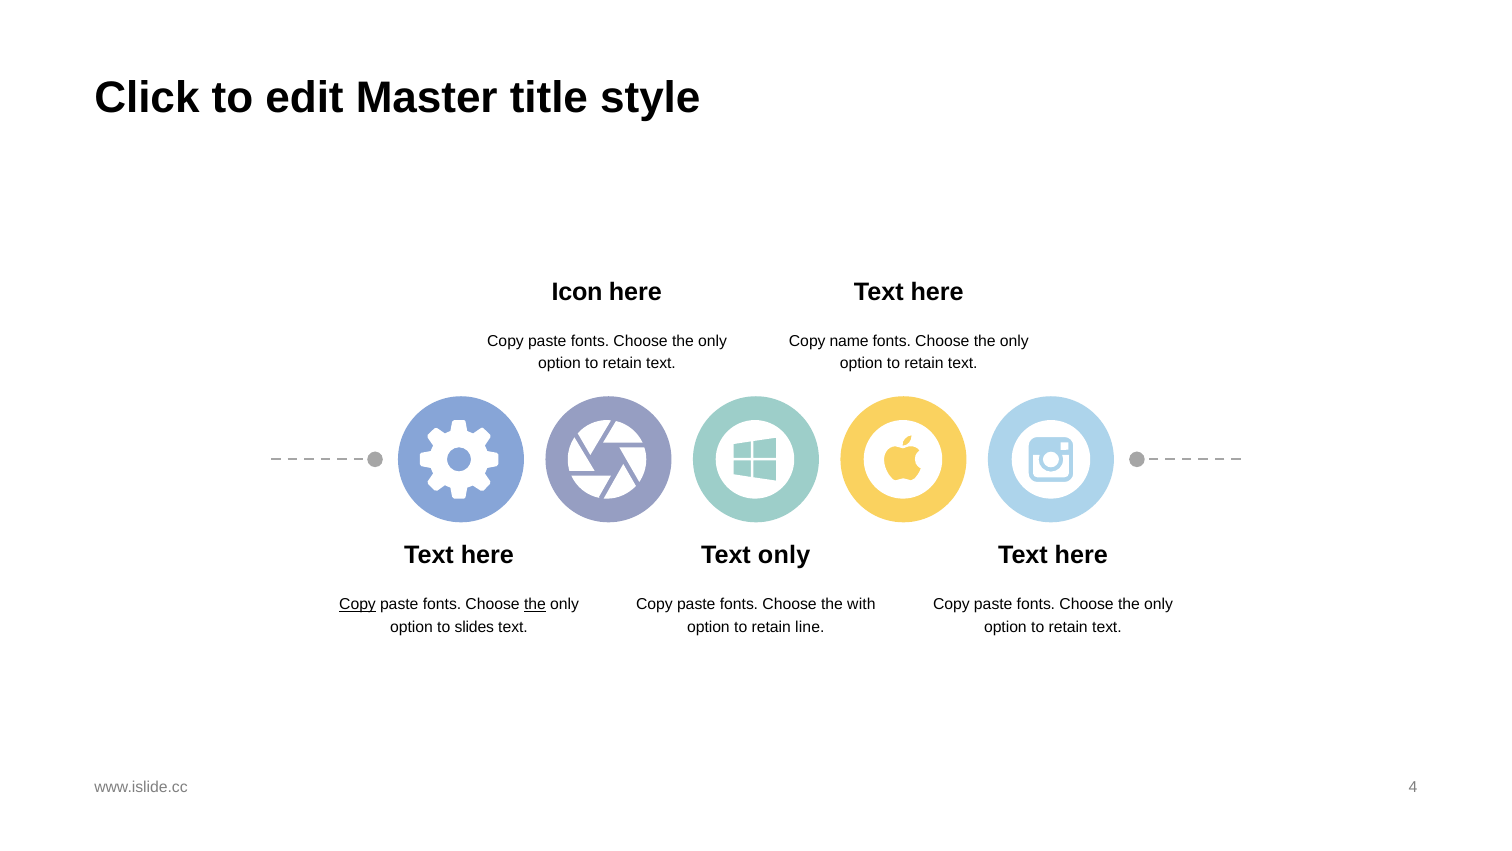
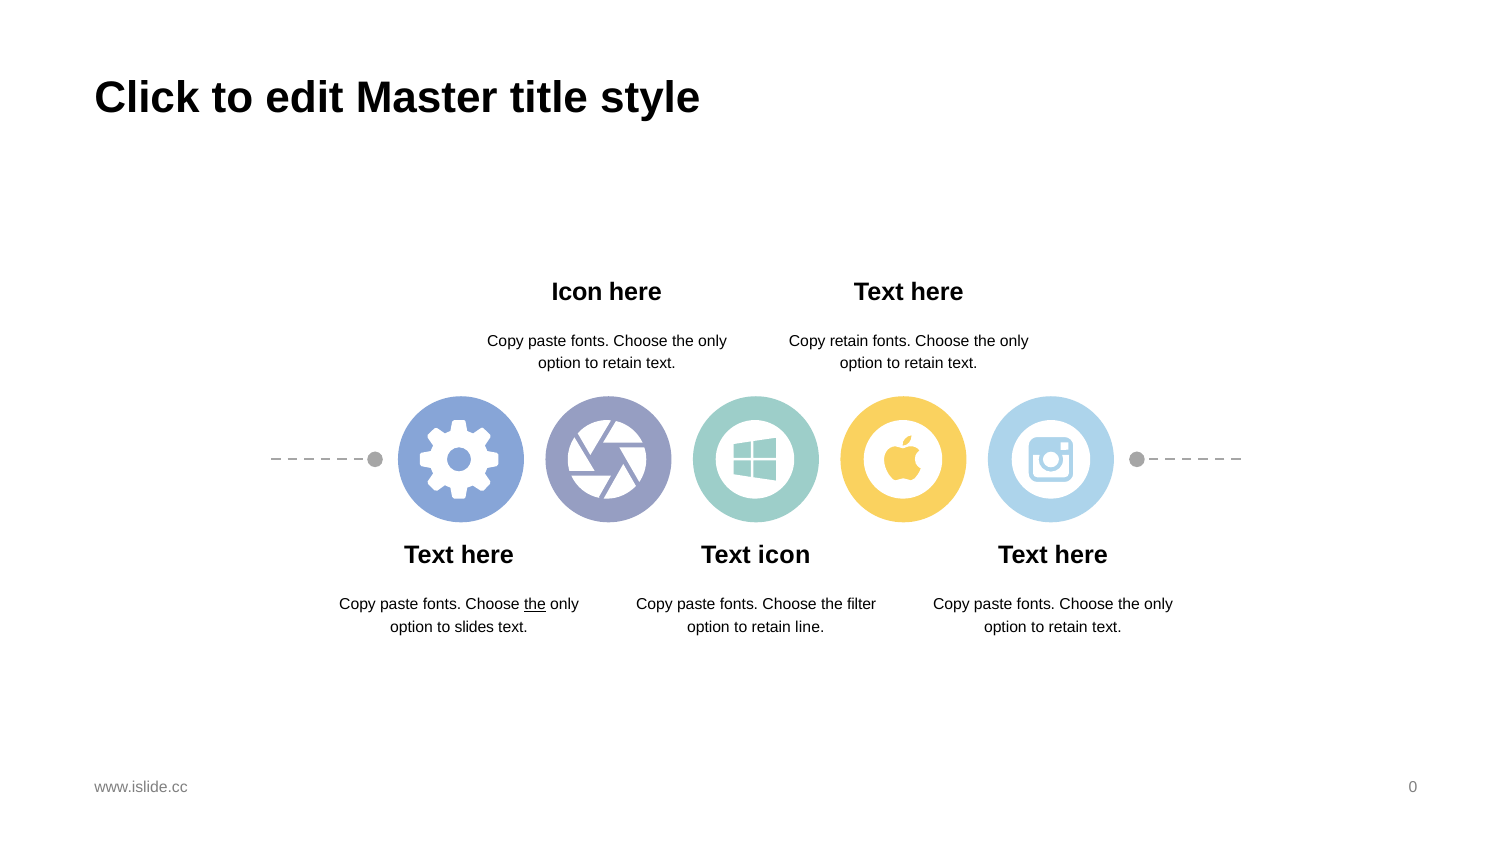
Copy name: name -> retain
only at (784, 555): only -> icon
Copy at (358, 604) underline: present -> none
with: with -> filter
4: 4 -> 0
